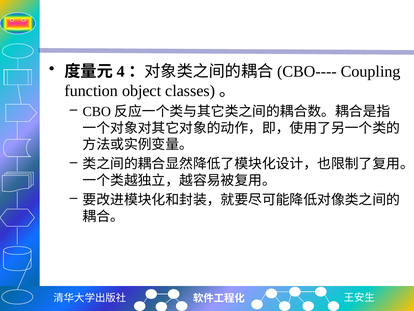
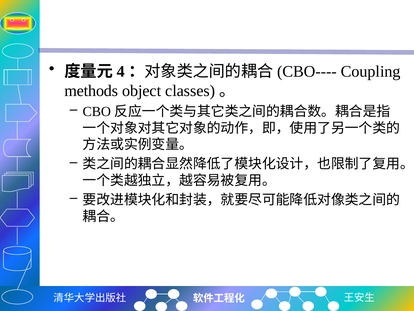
function: function -> methods
